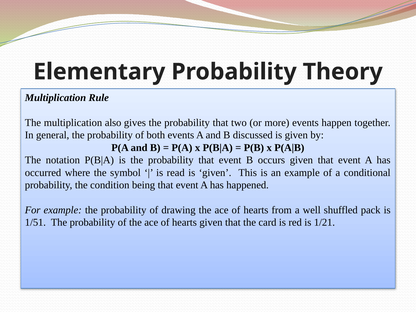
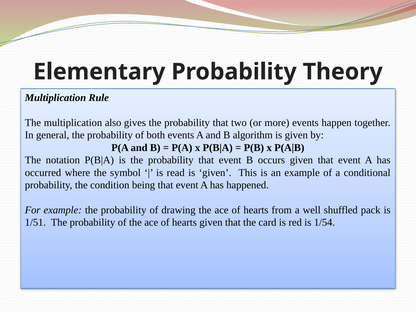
discussed: discussed -> algorithm
1/21: 1/21 -> 1/54
